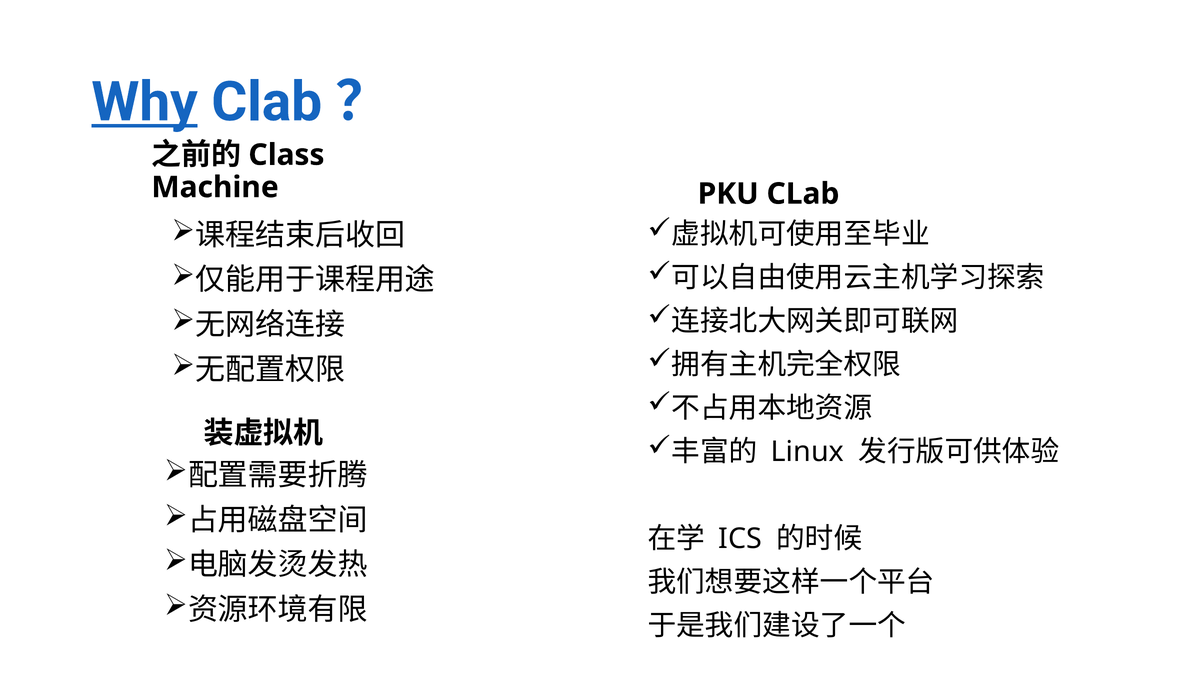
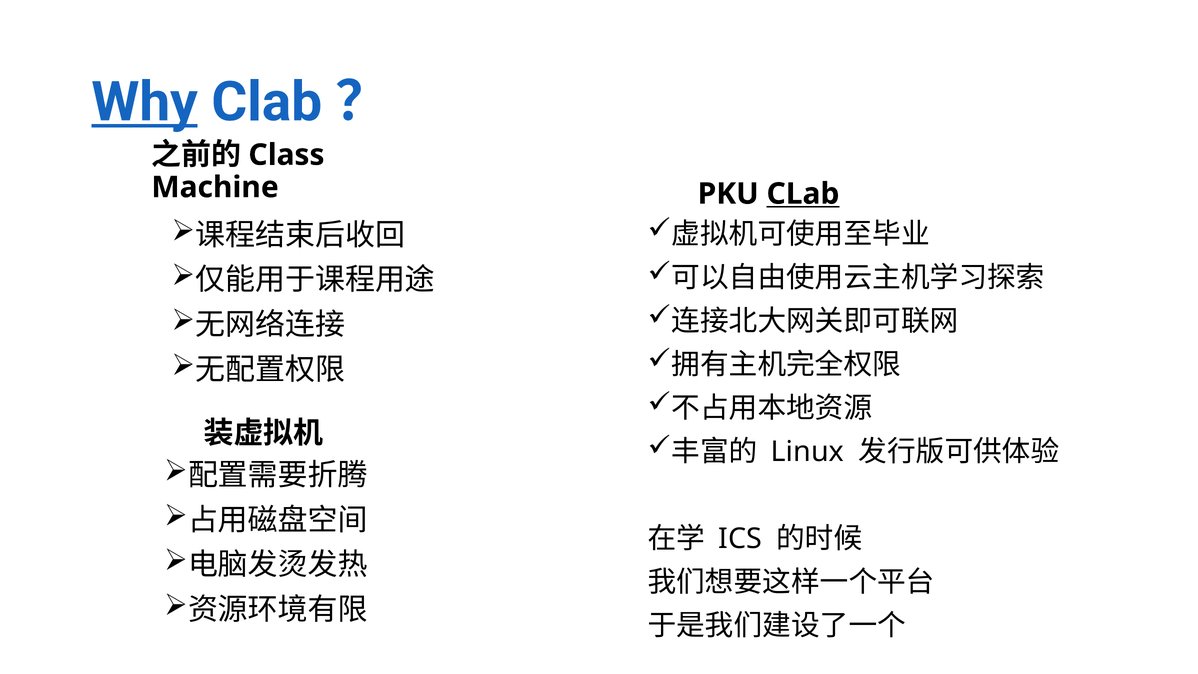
CLab underline: none -> present
